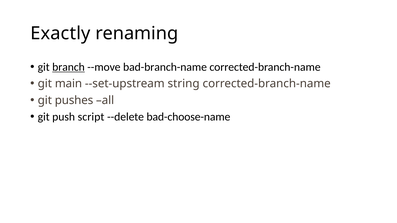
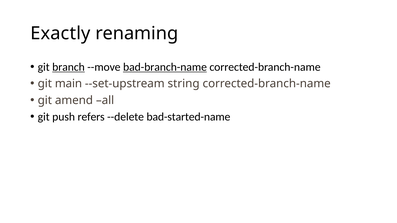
bad-branch-name underline: none -> present
pushes: pushes -> amend
script: script -> refers
bad-choose-name: bad-choose-name -> bad-started-name
